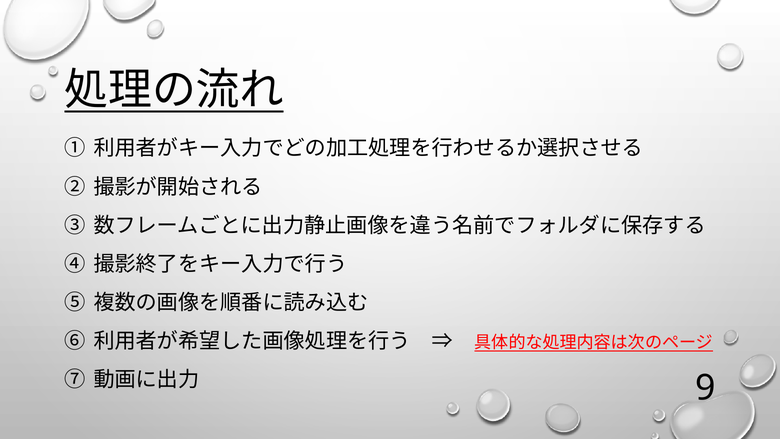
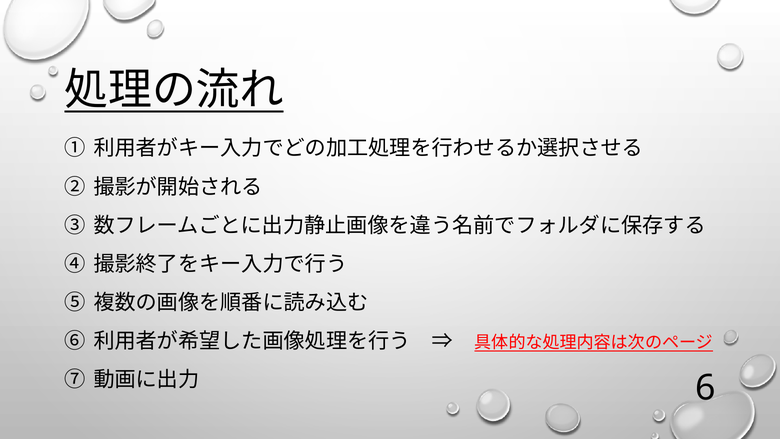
9: 9 -> 6
